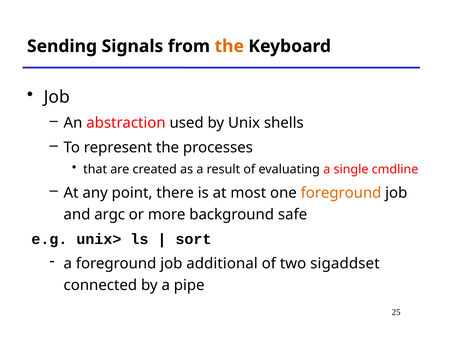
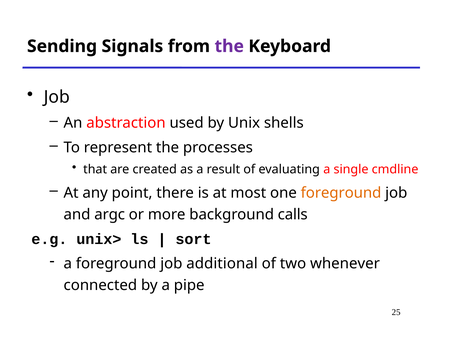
the at (229, 46) colour: orange -> purple
safe: safe -> calls
sigaddset: sigaddset -> whenever
